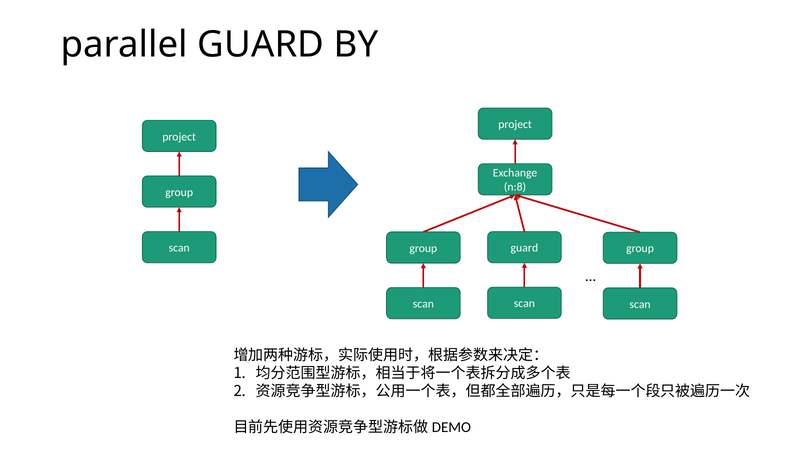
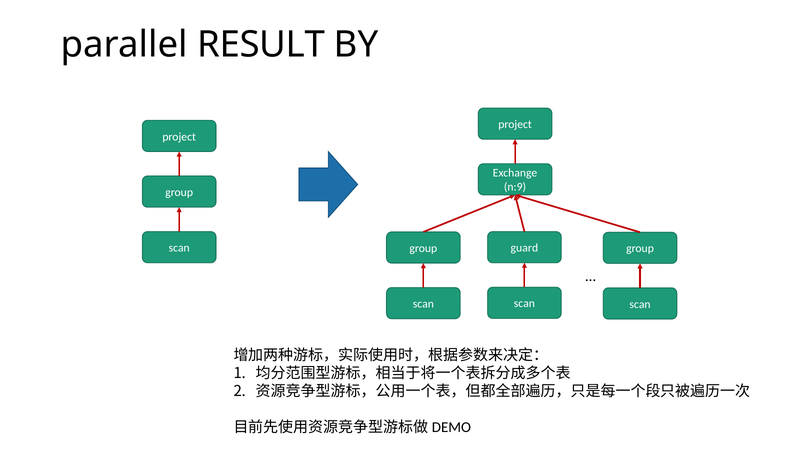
parallel GUARD: GUARD -> RESULT
n:8: n:8 -> n:9
